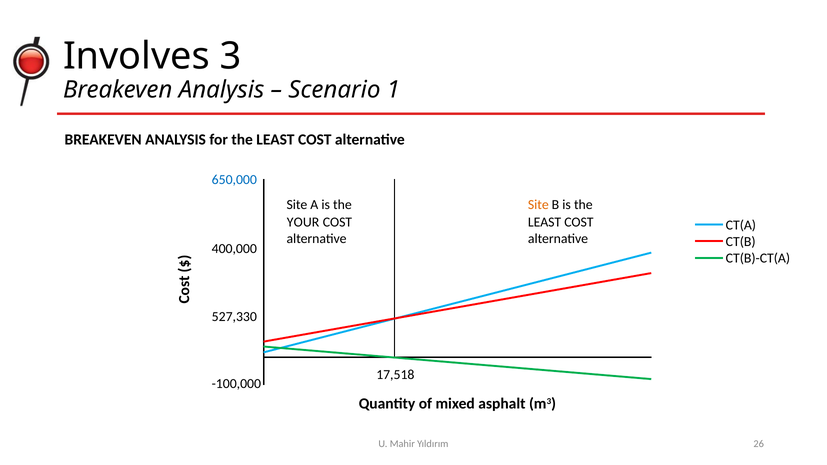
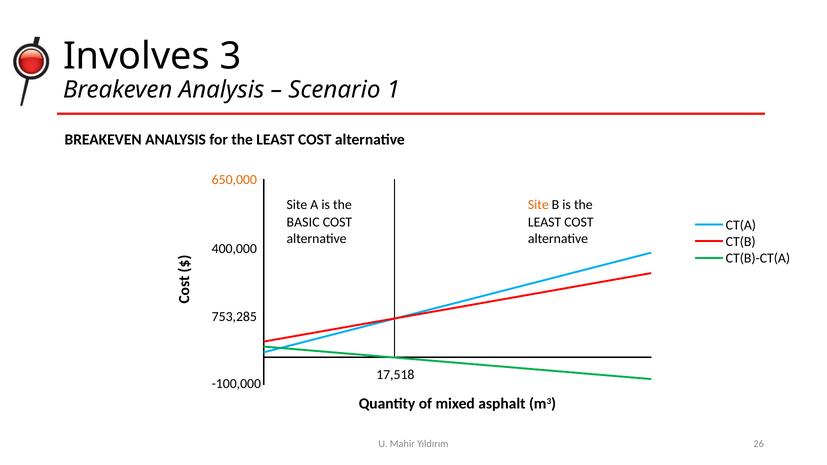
650,000 colour: blue -> orange
YOUR: YOUR -> BASIC
527,330: 527,330 -> 753,285
